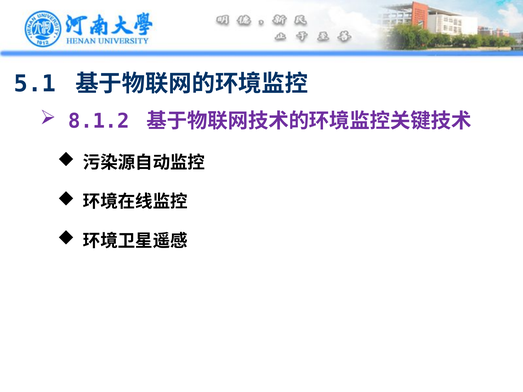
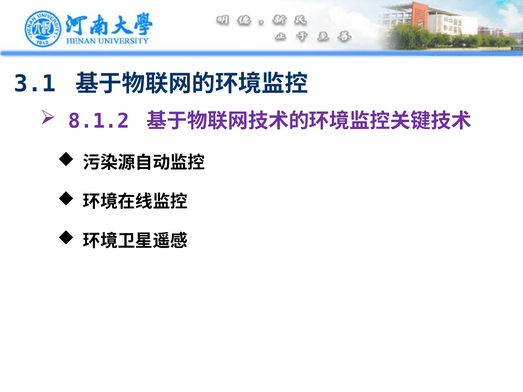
5.1: 5.1 -> 3.1
